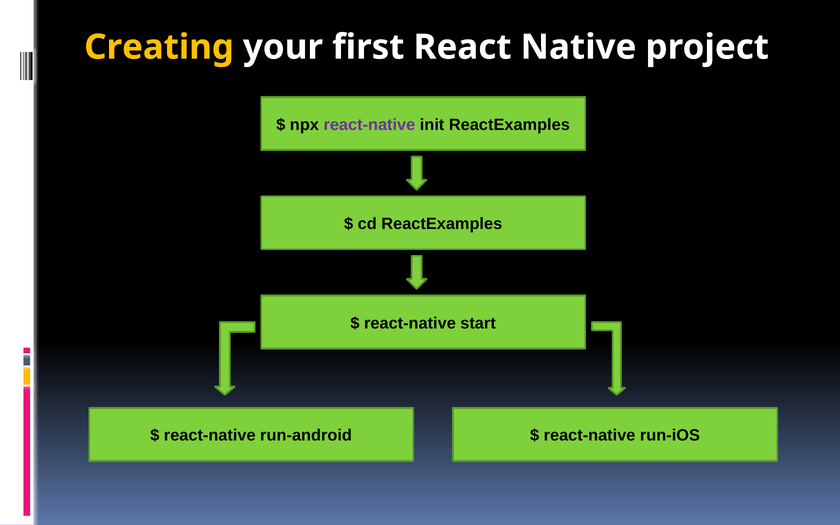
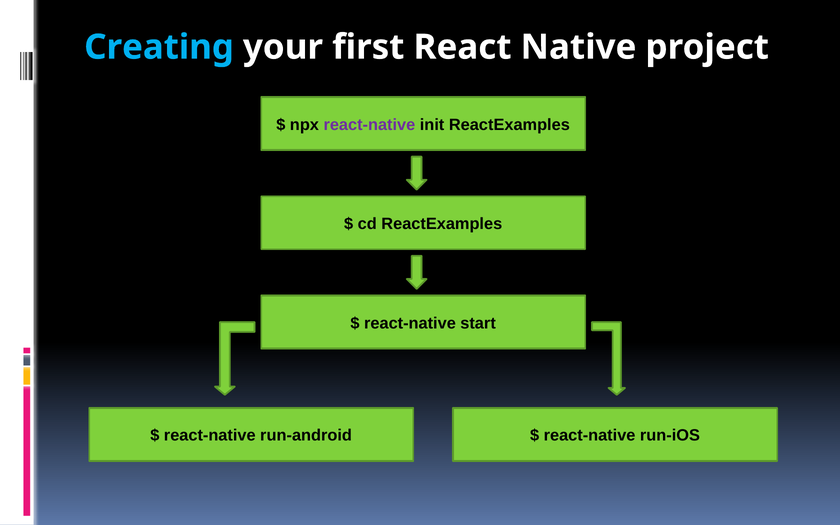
Creating colour: yellow -> light blue
